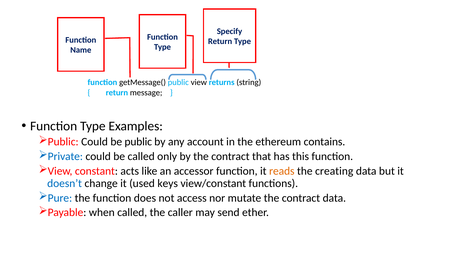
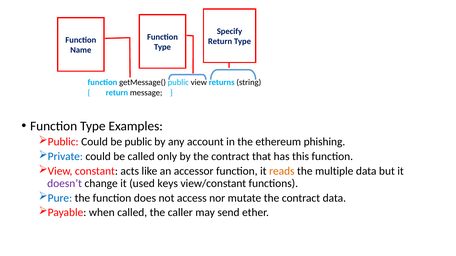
contains: contains -> phishing
creating: creating -> multiple
doesn’t colour: blue -> purple
